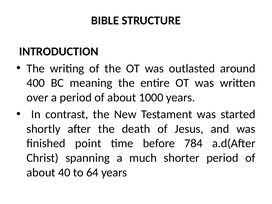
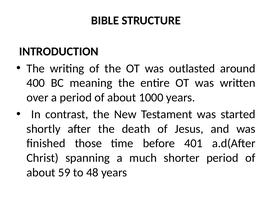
point: point -> those
784: 784 -> 401
40: 40 -> 59
64: 64 -> 48
